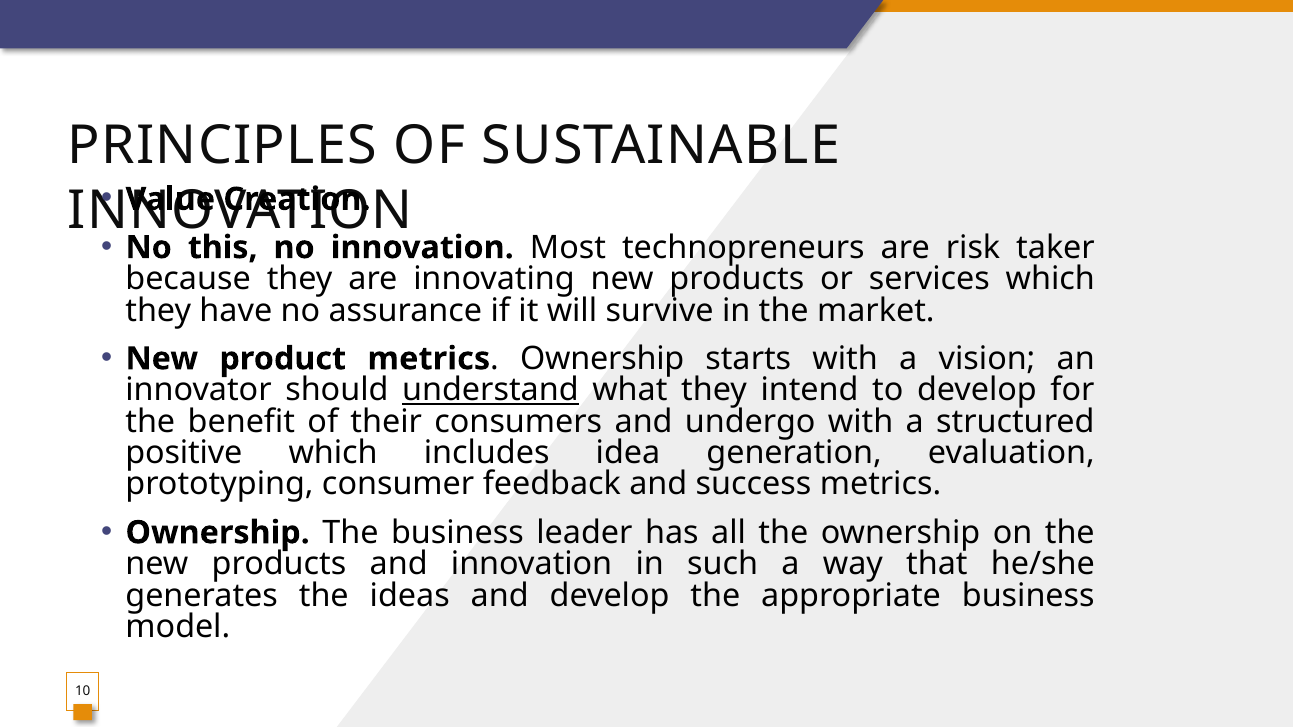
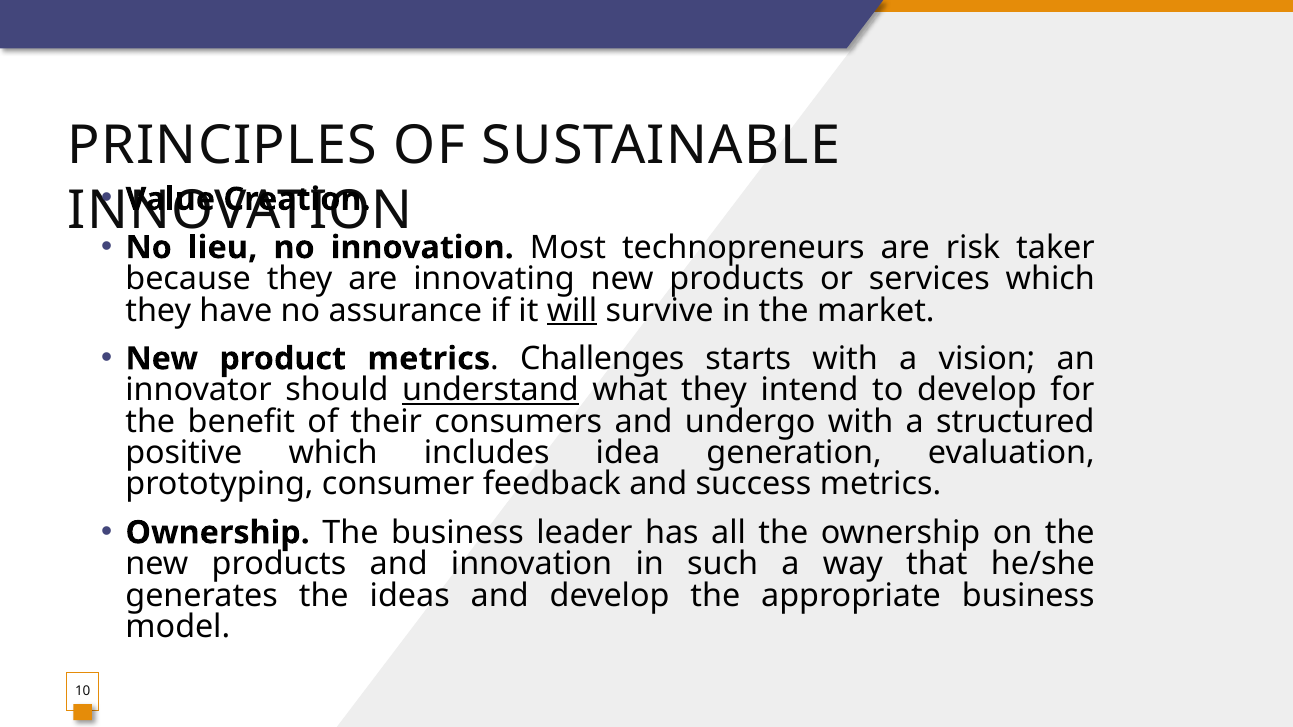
this: this -> lieu
will underline: none -> present
Ownership at (602, 359): Ownership -> Challenges
